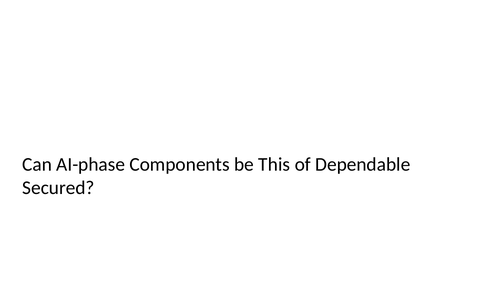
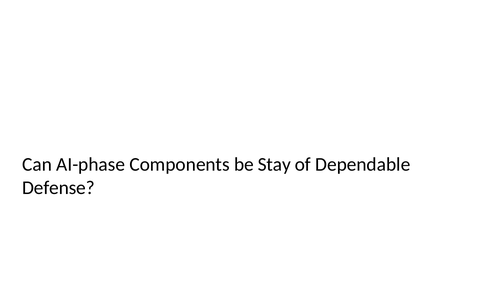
This: This -> Stay
Secured: Secured -> Defense
